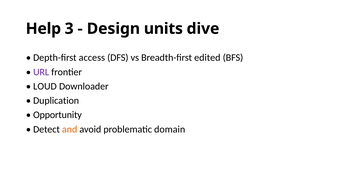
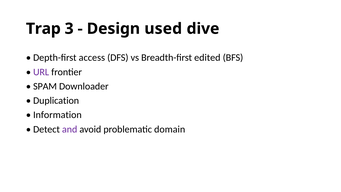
Help: Help -> Trap
units: units -> used
LOUD: LOUD -> SPAM
Opportunity: Opportunity -> Information
and colour: orange -> purple
